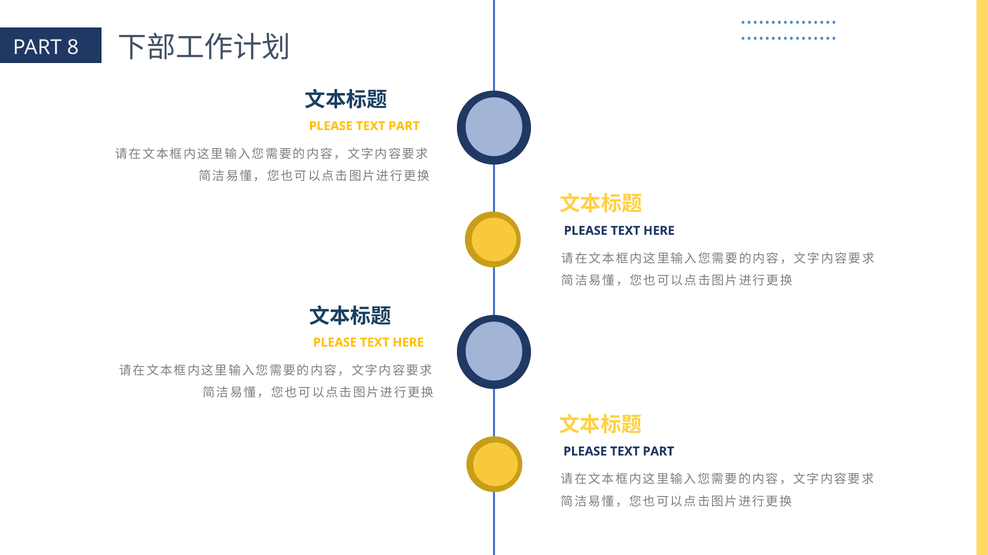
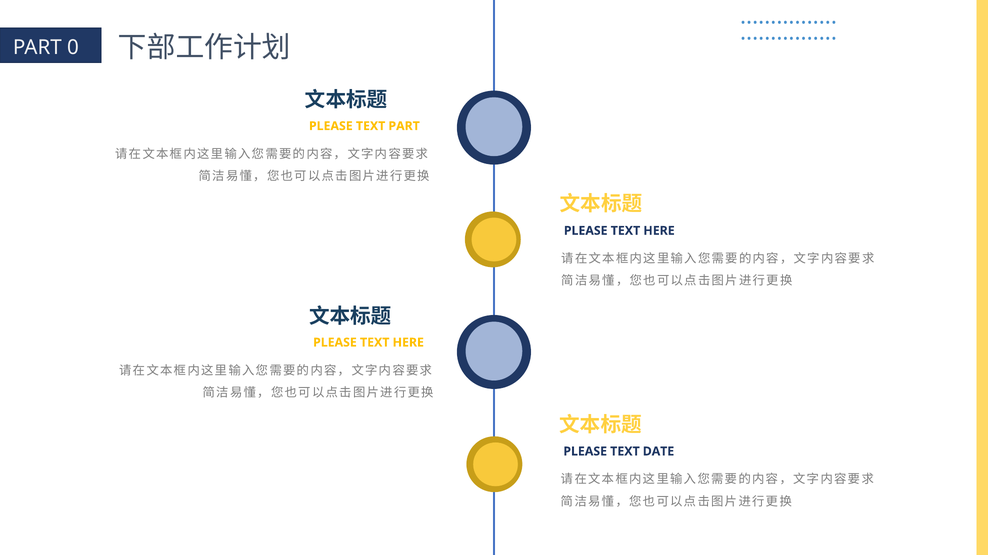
8: 8 -> 0
PART at (658, 452): PART -> DATE
